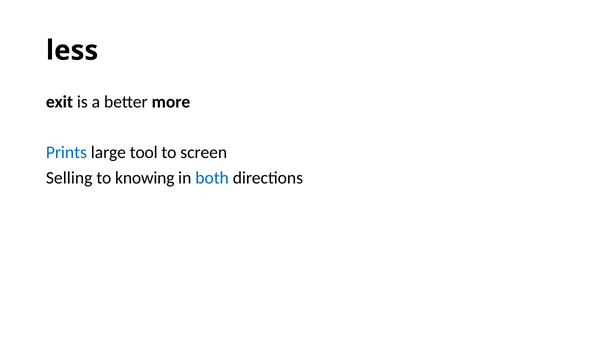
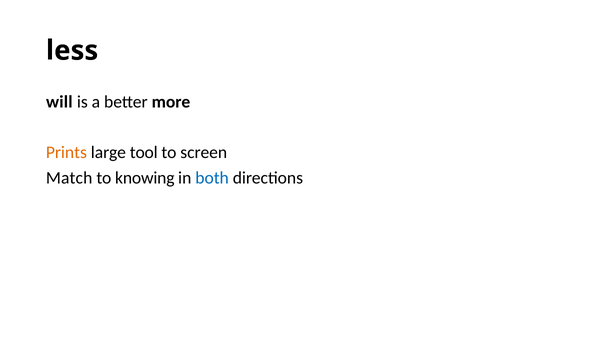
exit: exit -> will
Prints colour: blue -> orange
Selling: Selling -> Match
